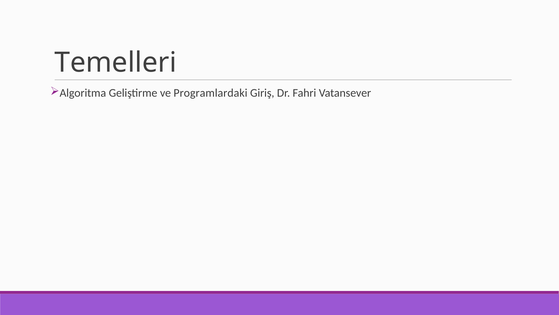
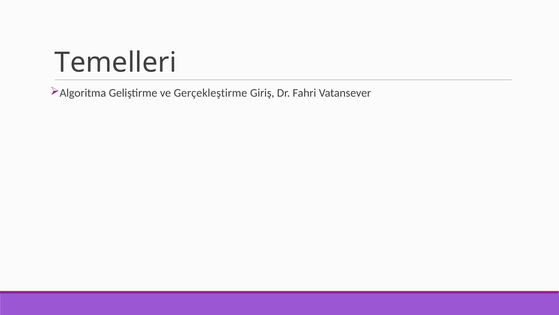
Programlardaki: Programlardaki -> Gerçekleştirme
